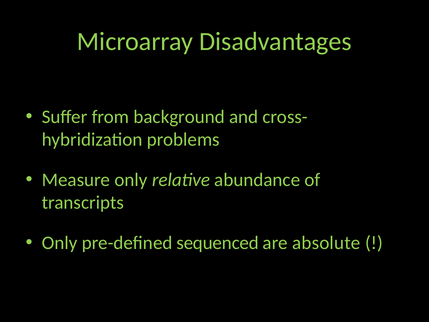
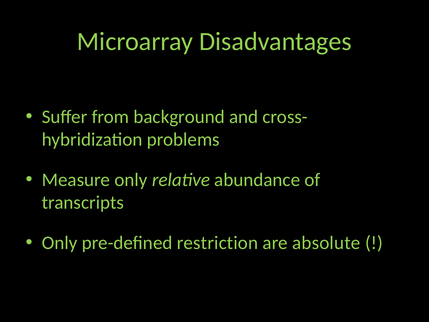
sequenced: sequenced -> restriction
